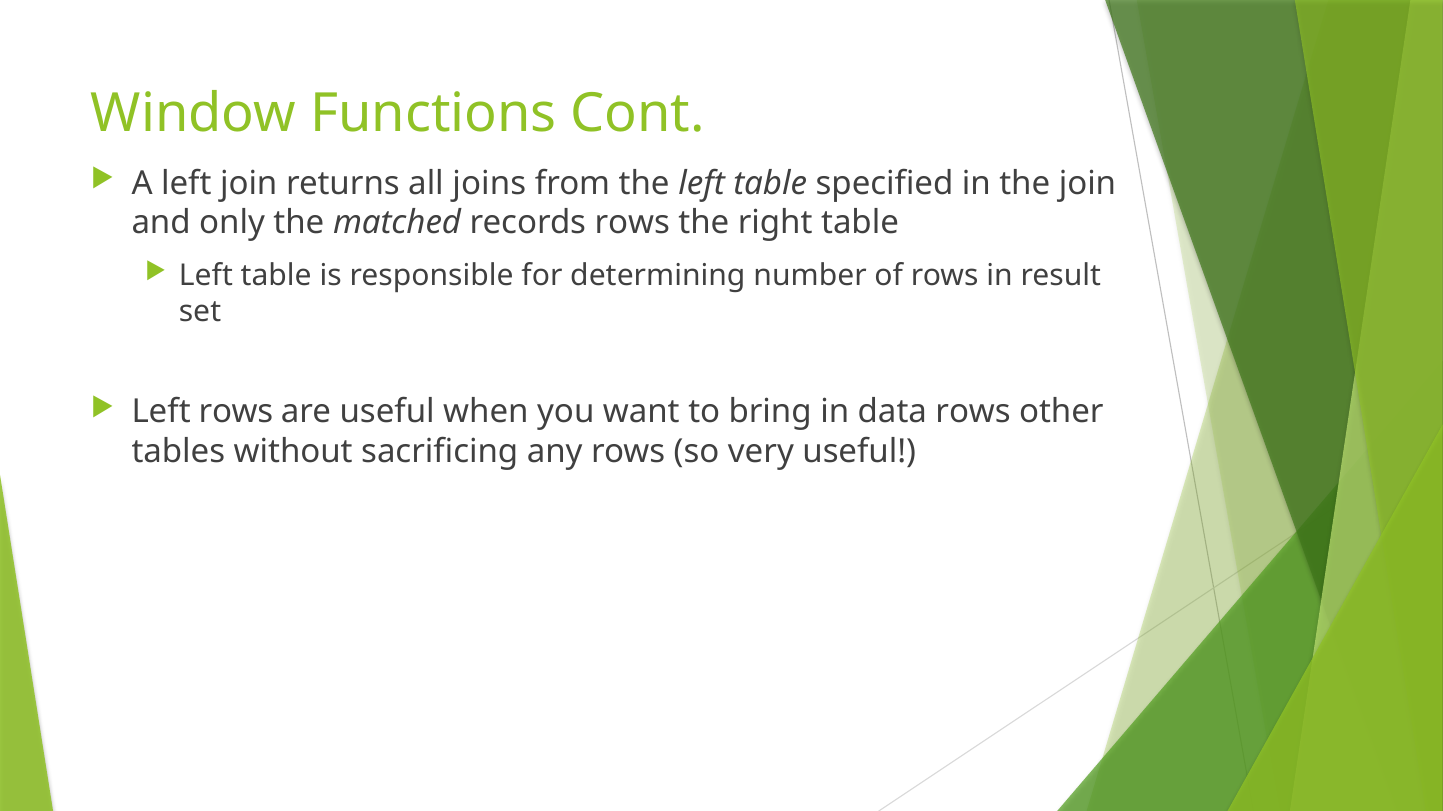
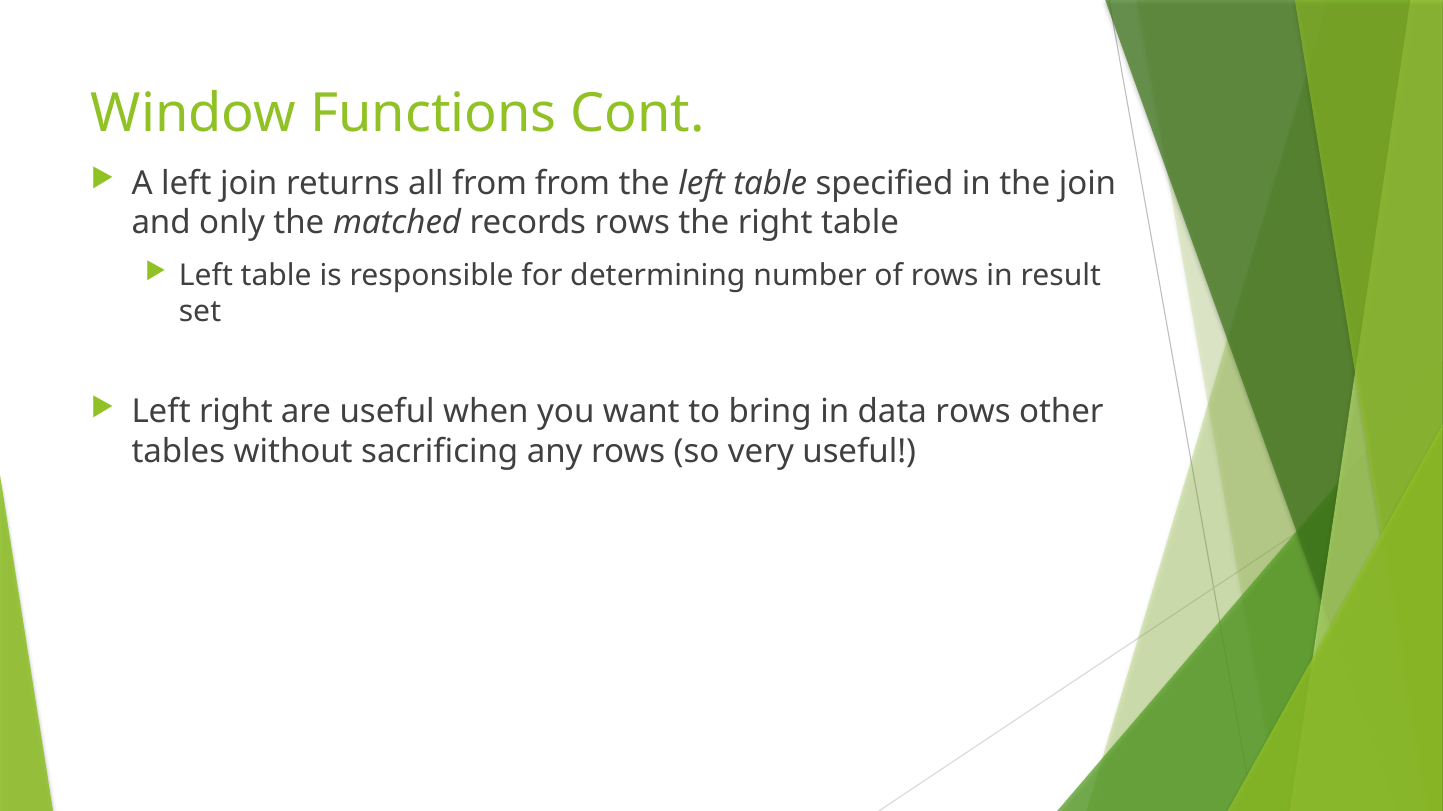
all joins: joins -> from
Left rows: rows -> right
